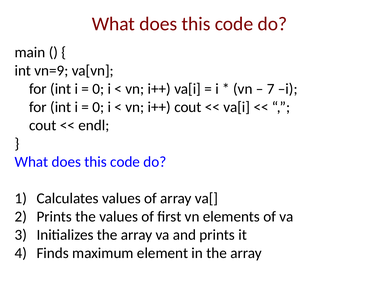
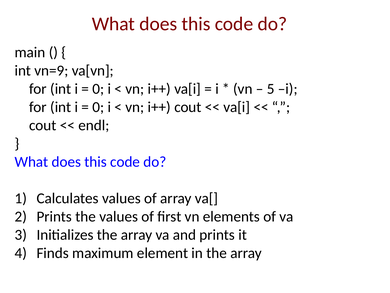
7: 7 -> 5
